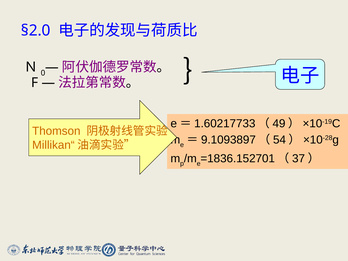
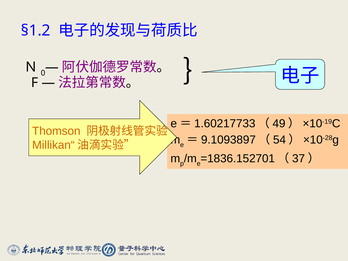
§2.0: §2.0 -> §1.2
